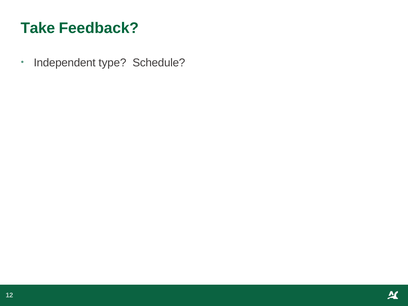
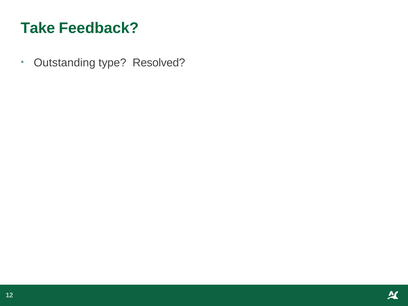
Independent: Independent -> Outstanding
Schedule: Schedule -> Resolved
